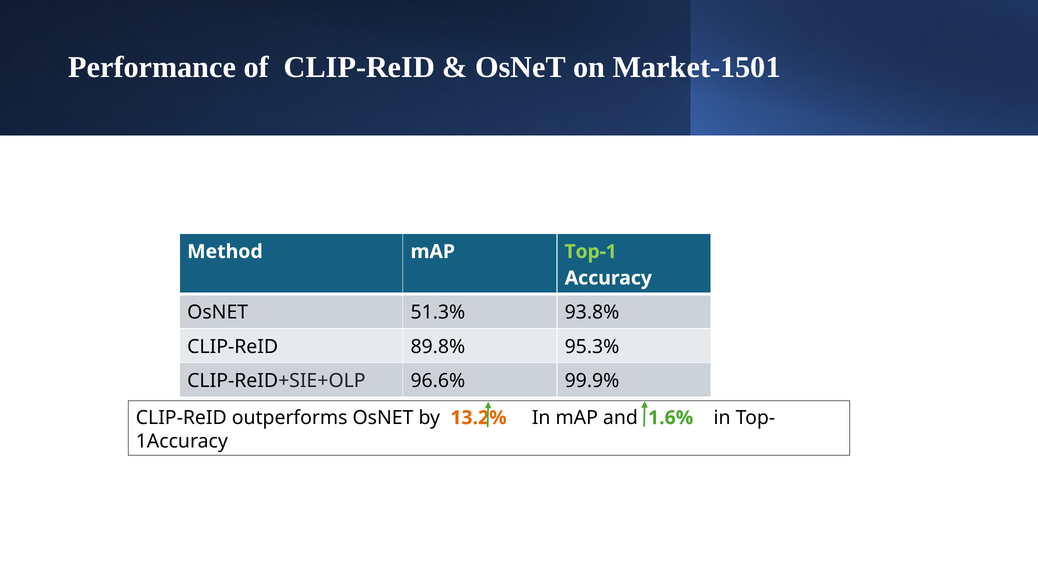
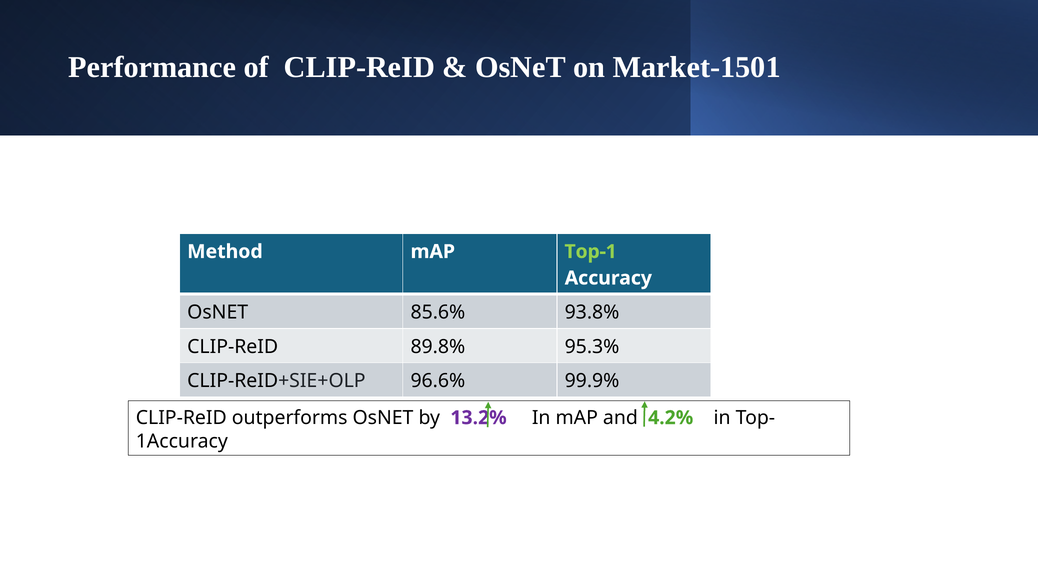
51.3%: 51.3% -> 85.6%
13.2% colour: orange -> purple
1.6%: 1.6% -> 4.2%
